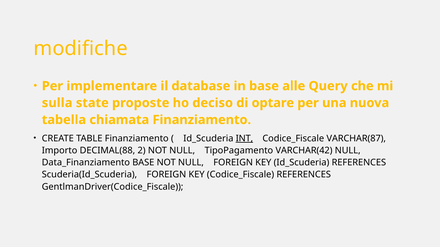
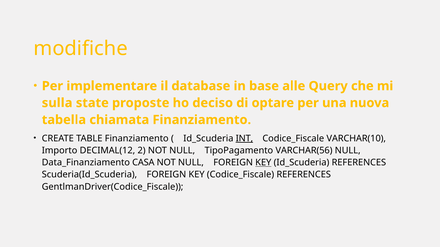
VARCHAR(87: VARCHAR(87 -> VARCHAR(10
DECIMAL(88: DECIMAL(88 -> DECIMAL(12
VARCHAR(42: VARCHAR(42 -> VARCHAR(56
Data_Finanziamento BASE: BASE -> CASA
KEY at (263, 163) underline: none -> present
